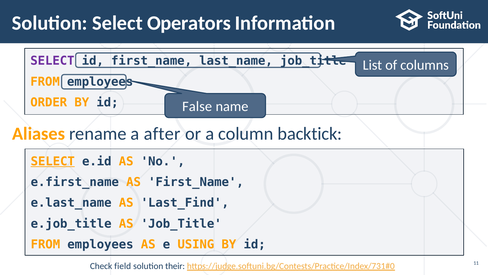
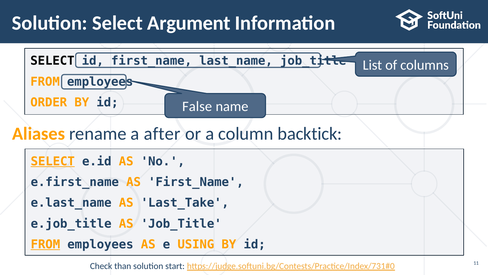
Operators: Operators -> Argument
SELECT at (52, 61) colour: purple -> black
Last_Find: Last_Find -> Last_Take
FROM at (45, 244) underline: none -> present
field: field -> than
their: their -> start
